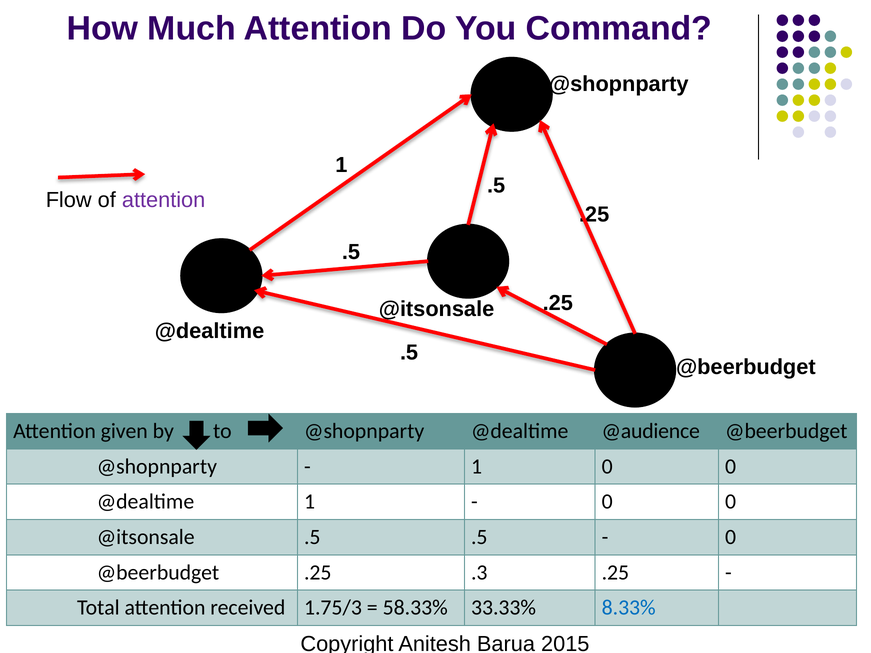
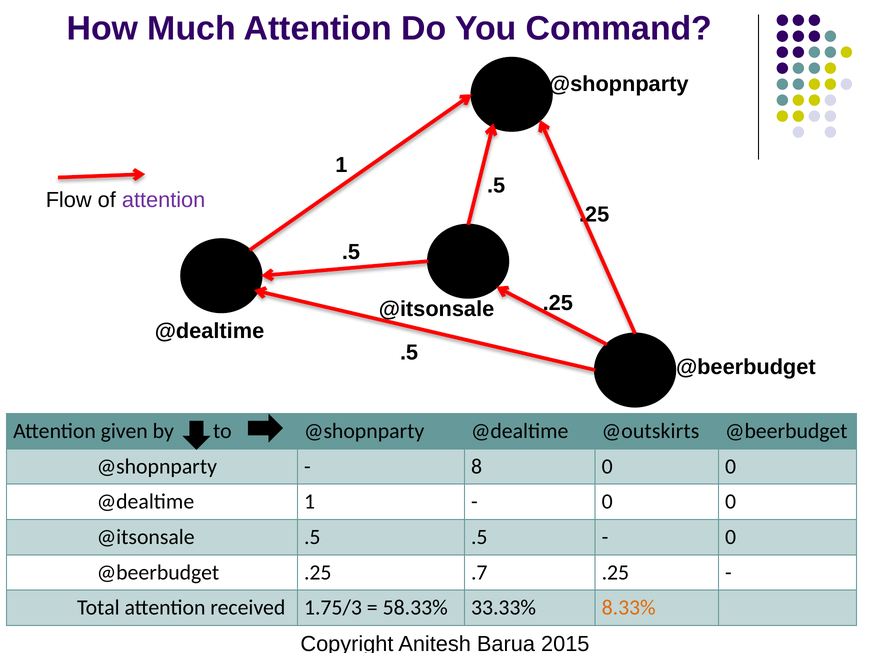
@audience: @audience -> @outskirts
1 at (477, 467): 1 -> 8
.3: .3 -> .7
8.33% colour: blue -> orange
